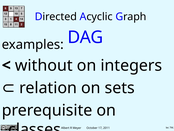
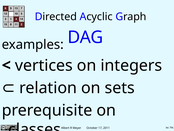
without: without -> vertices
